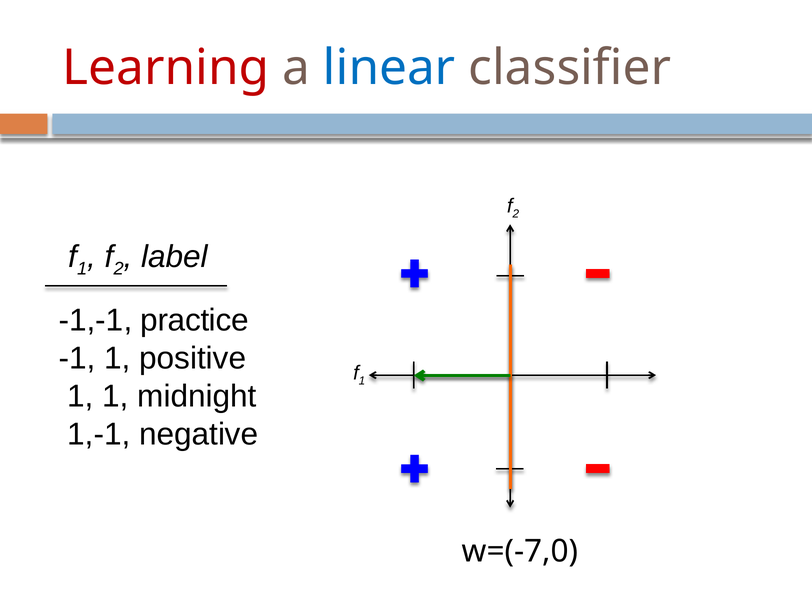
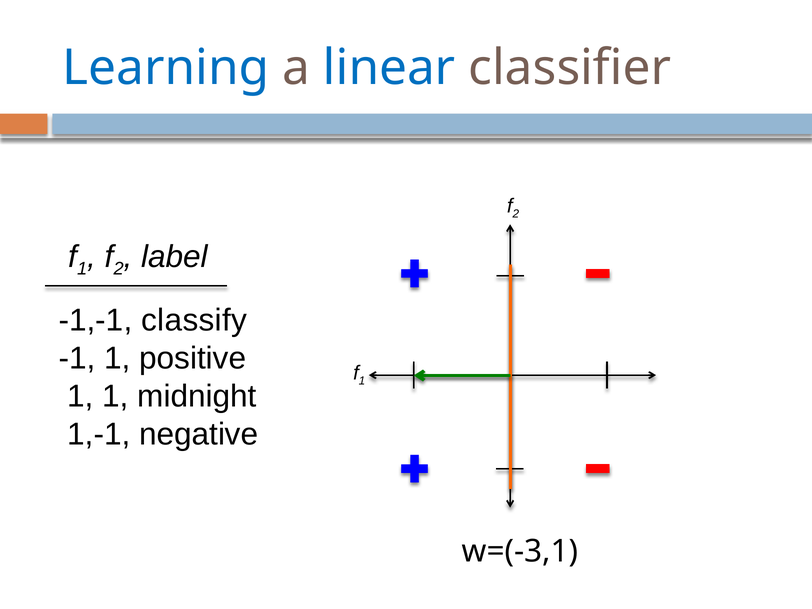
Learning colour: red -> blue
practice: practice -> classify
w=(-7,0: w=(-7,0 -> w=(-3,1
